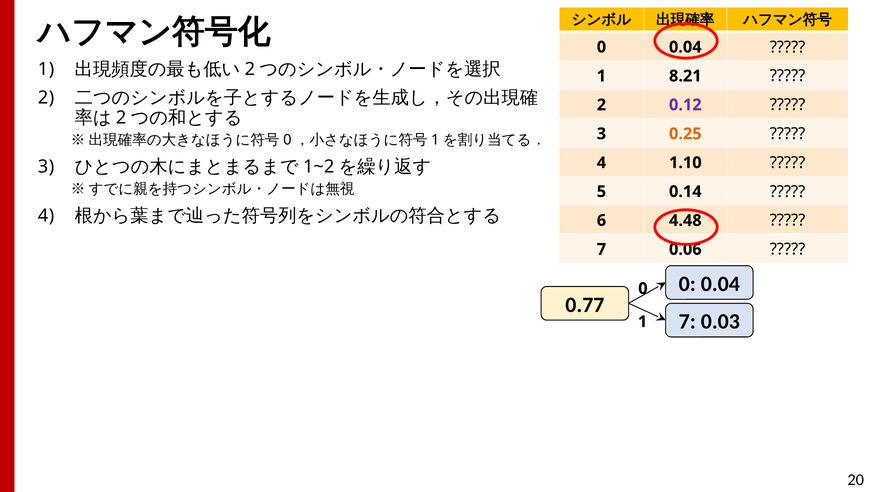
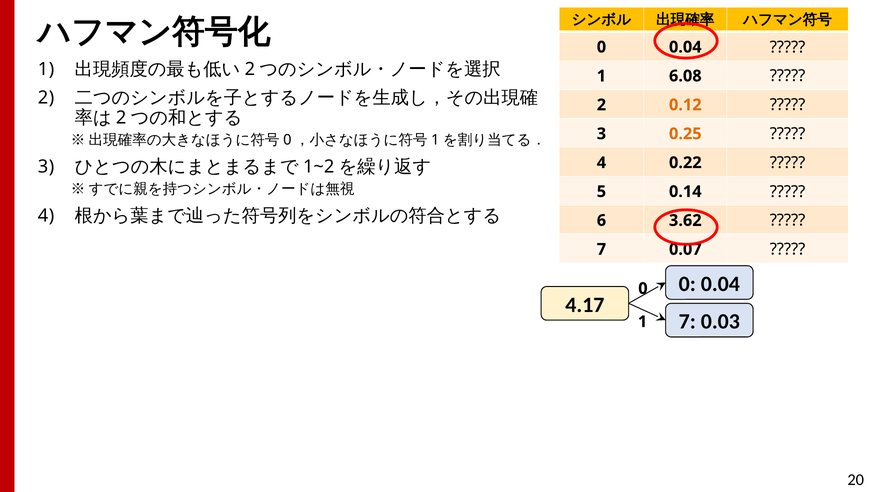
8.21: 8.21 -> 6.08
0.12 colour: purple -> orange
1.10: 1.10 -> 0.22
4.48: 4.48 -> 3.62
0.06: 0.06 -> 0.07
0.77: 0.77 -> 4.17
